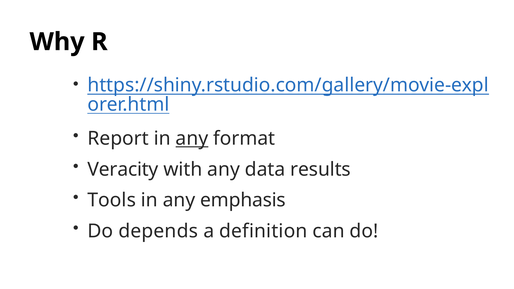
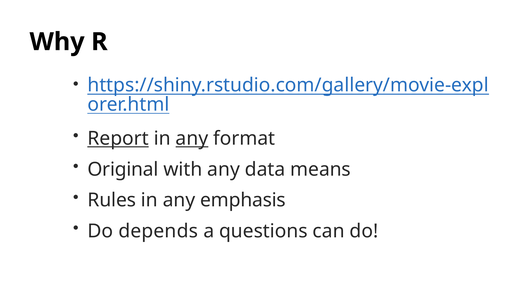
Report underline: none -> present
Veracity: Veracity -> Original
results: results -> means
Tools: Tools -> Rules
definition: definition -> questions
